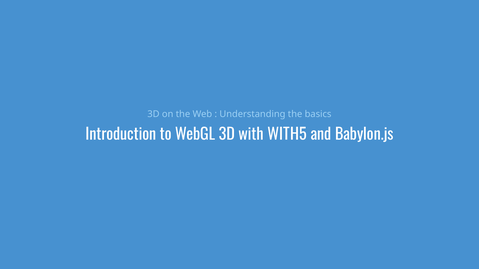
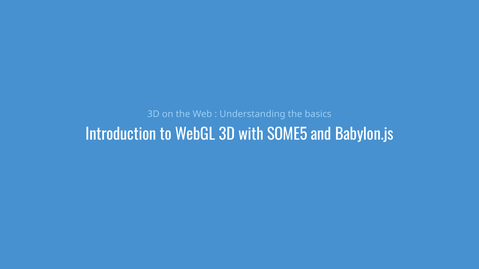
WITH5: WITH5 -> SOME5
